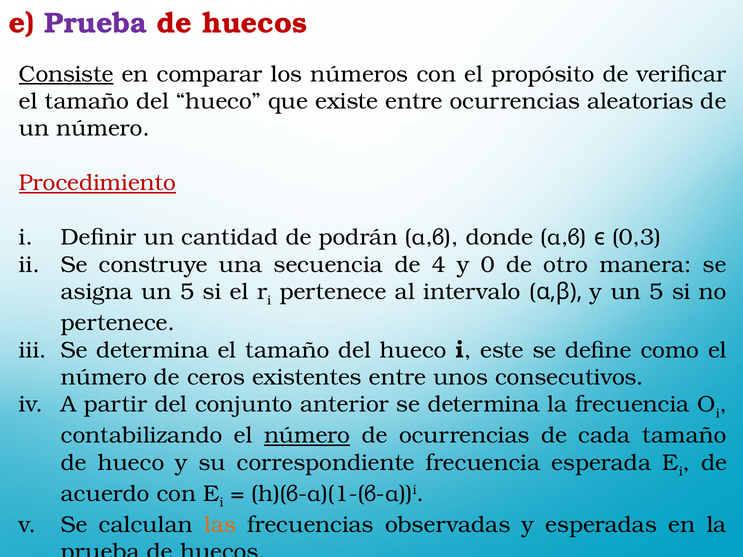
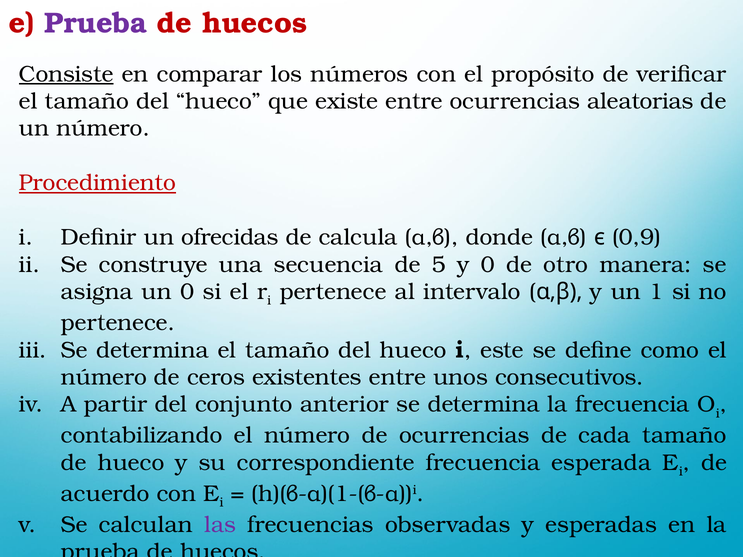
cantidad: cantidad -> ofrecidas
podrán: podrán -> calcula
0,3: 0,3 -> 0,9
4: 4 -> 5
asigna un 5: 5 -> 0
y un 5: 5 -> 1
número at (307, 436) underline: present -> none
las colour: orange -> purple
